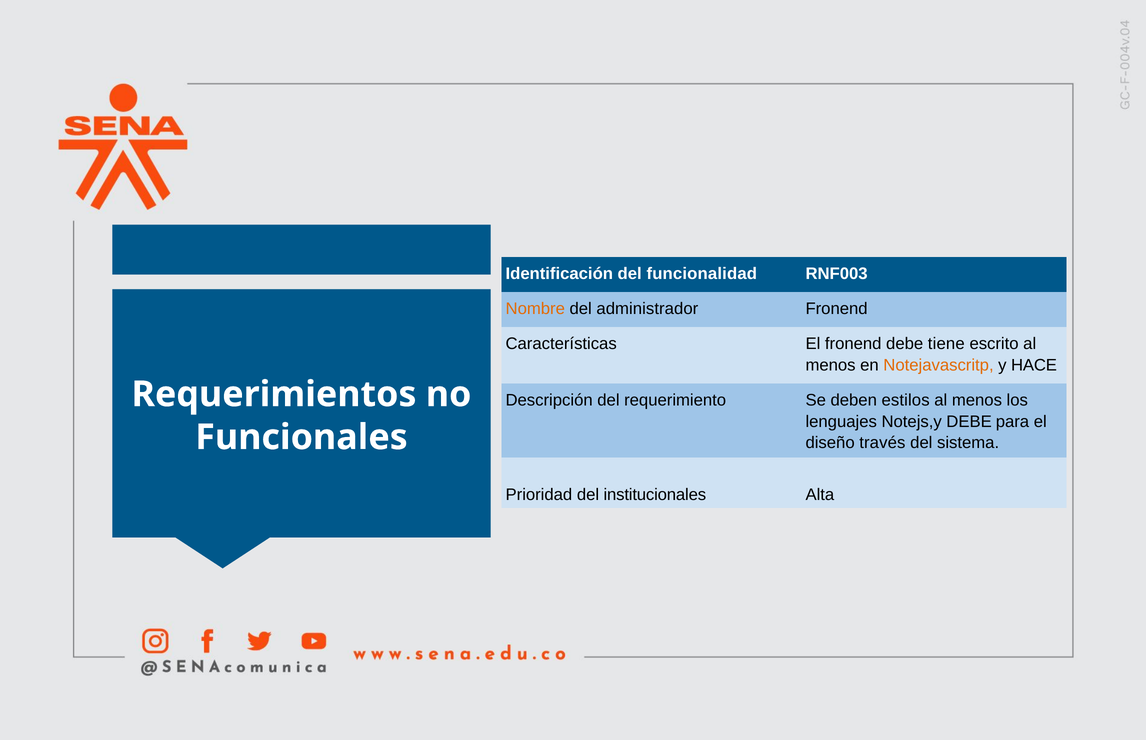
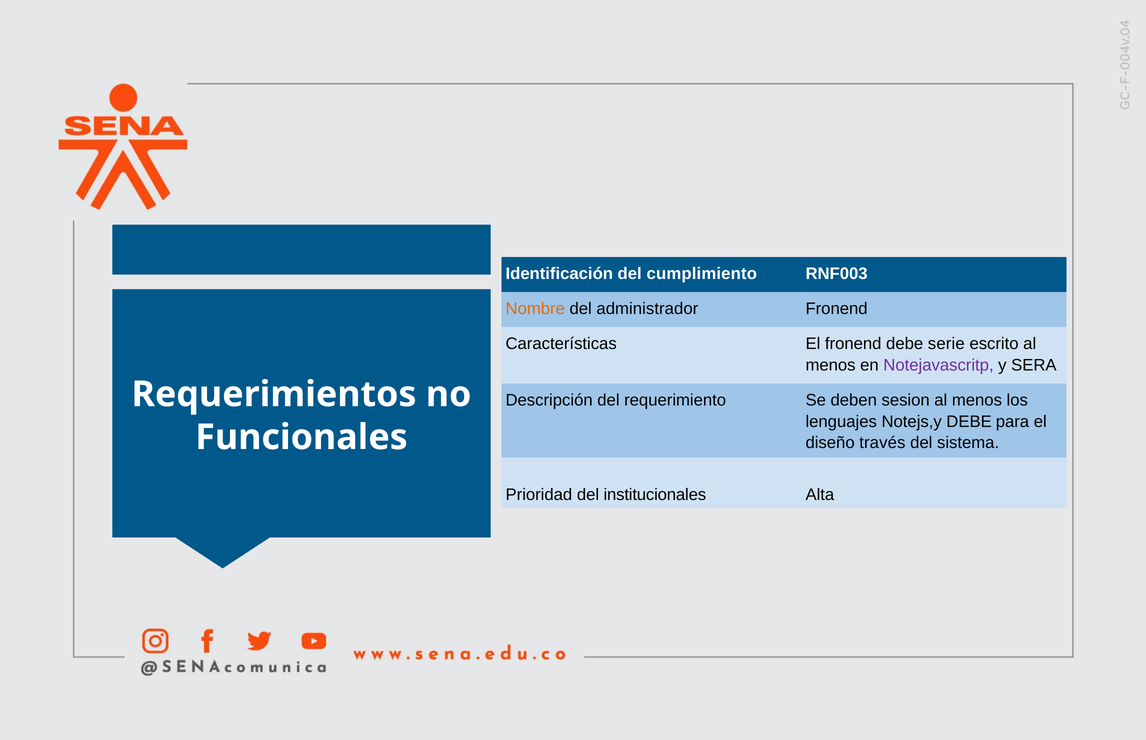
funcionalidad: funcionalidad -> cumplimiento
tiene: tiene -> serie
Notejavascritp colour: orange -> purple
HACE: HACE -> SERA
estilos: estilos -> sesion
